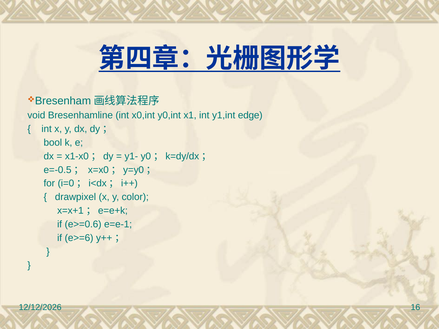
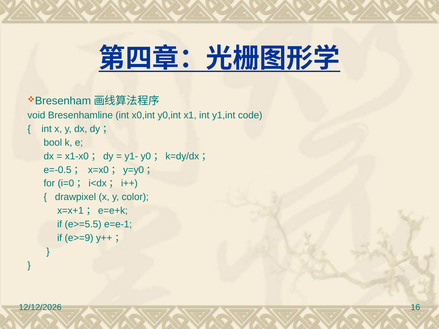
edge: edge -> code
e>=0.6: e>=0.6 -> e>=5.5
e>=6: e>=6 -> e>=9
